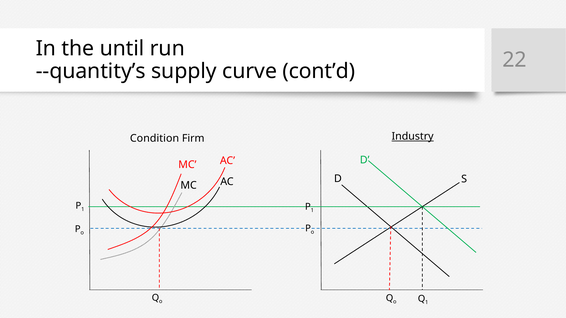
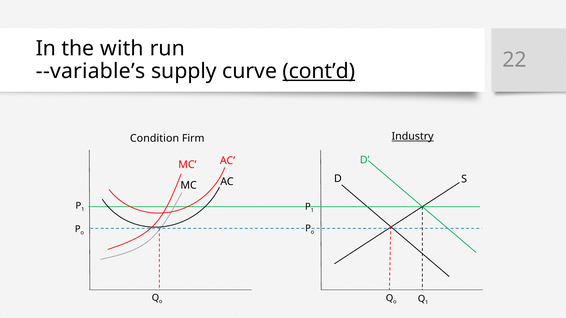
until: until -> with
--quantity’s: --quantity’s -> --variable’s
cont’d underline: none -> present
